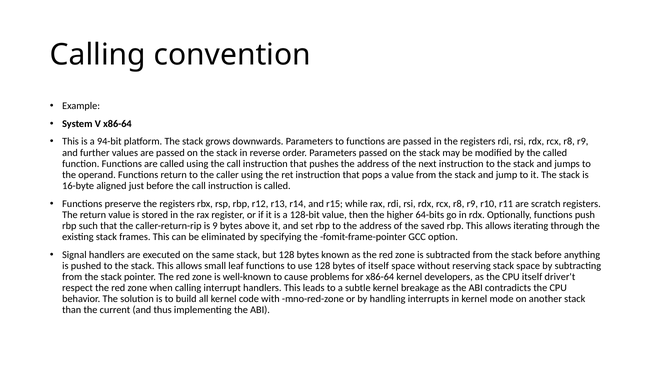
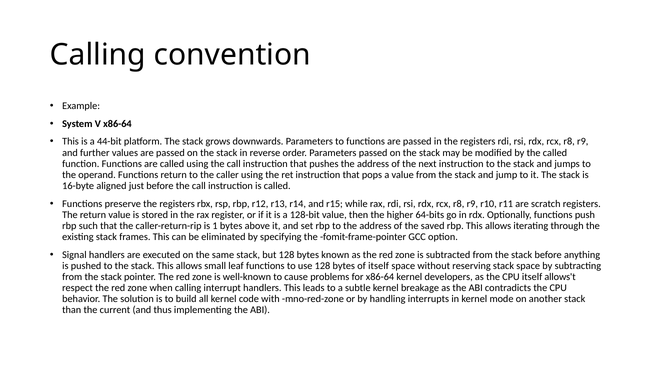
94-bit: 94-bit -> 44-bit
9: 9 -> 1
driver't: driver't -> allows't
